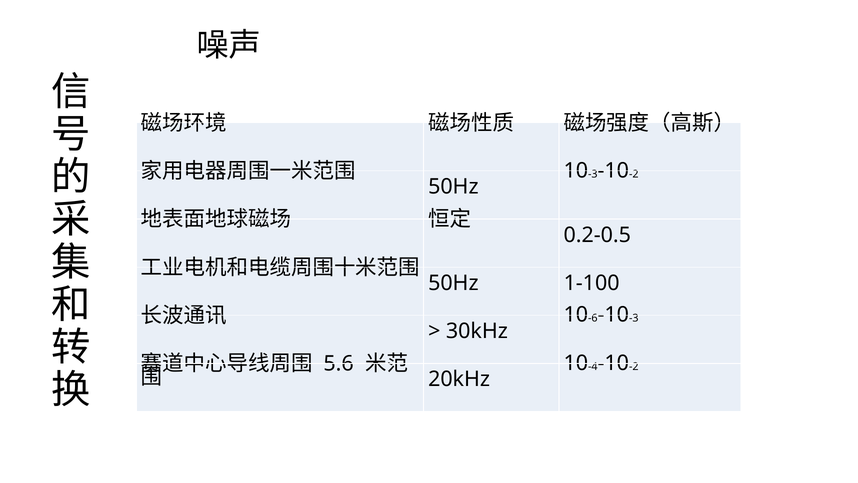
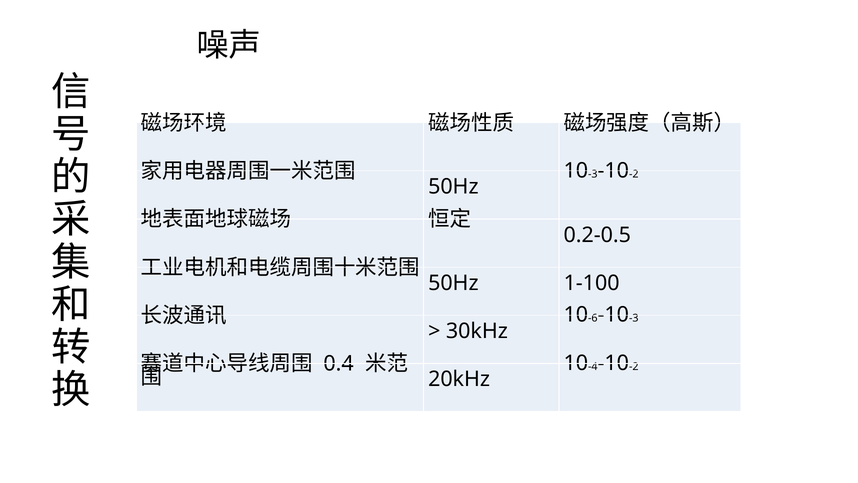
5.6: 5.6 -> 0.4
